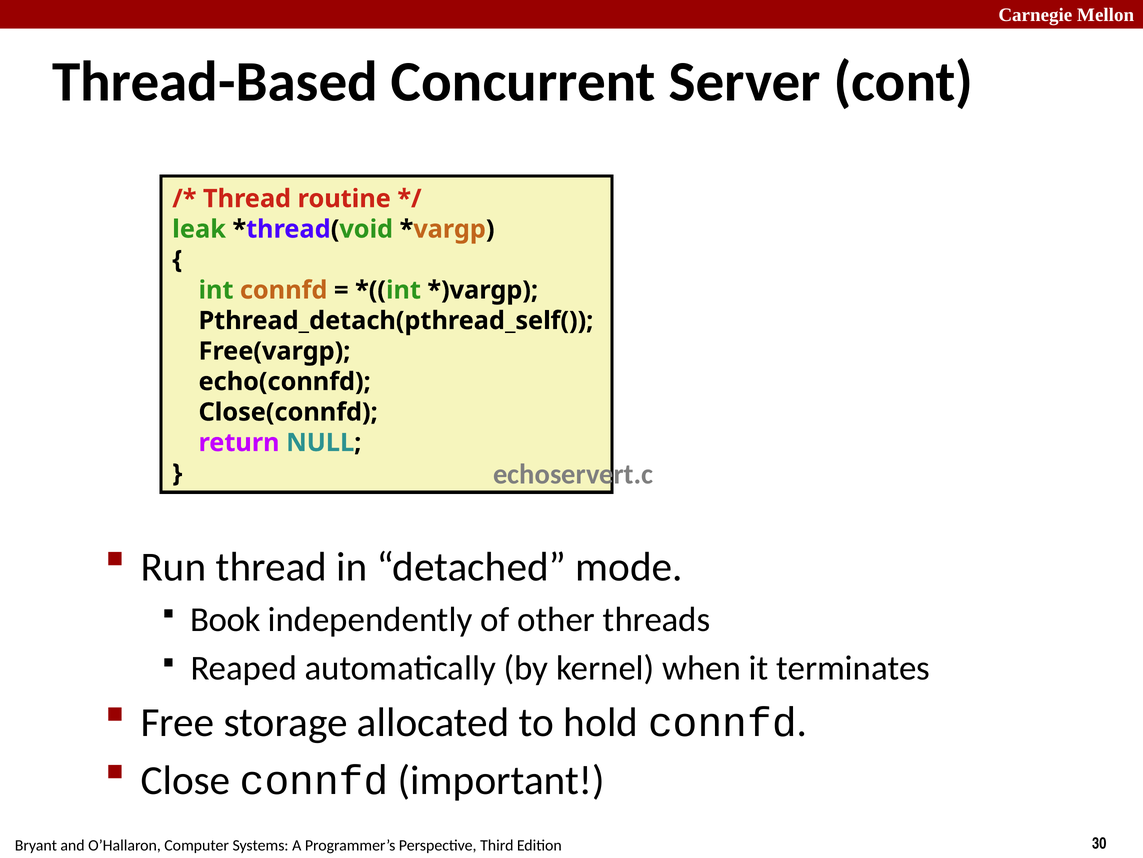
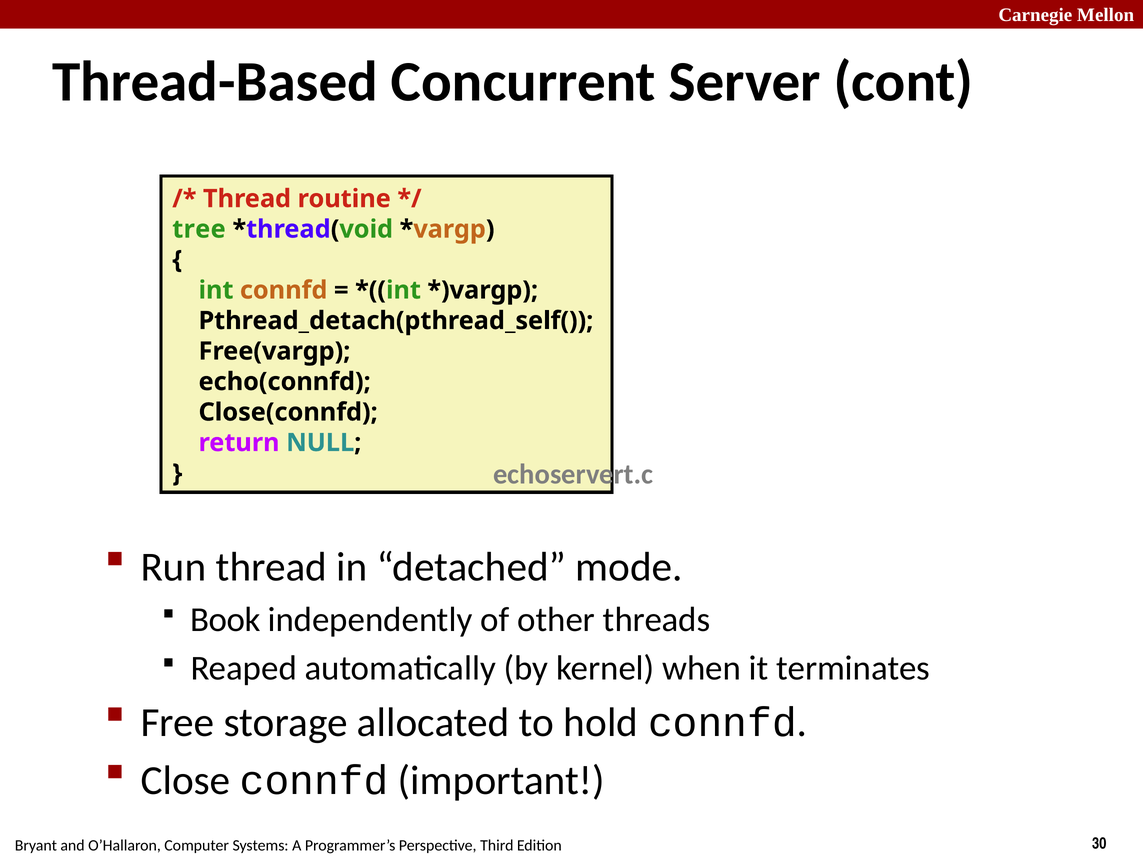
leak: leak -> tree
